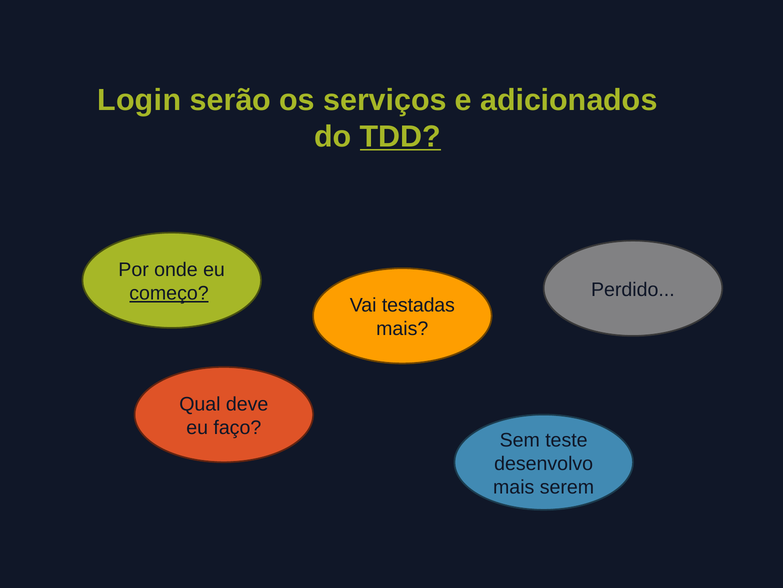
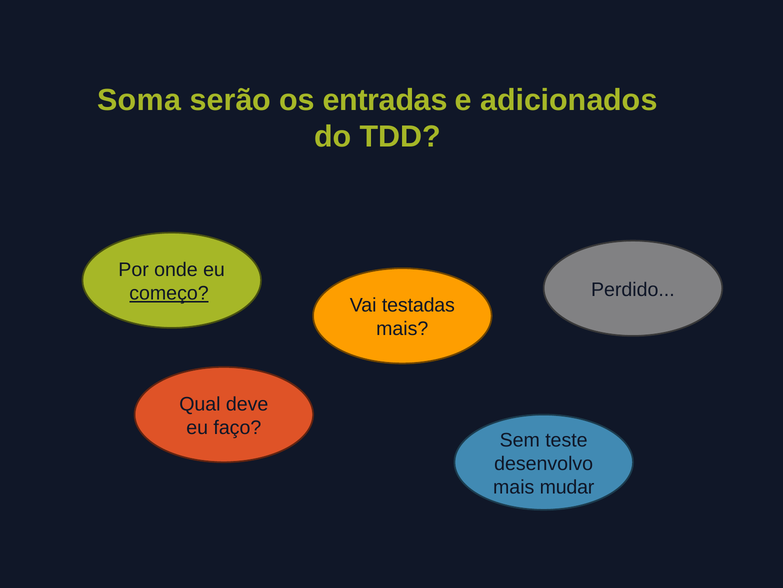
Login: Login -> Soma
serviços: serviços -> entradas
TDD underline: present -> none
serem: serem -> mudar
